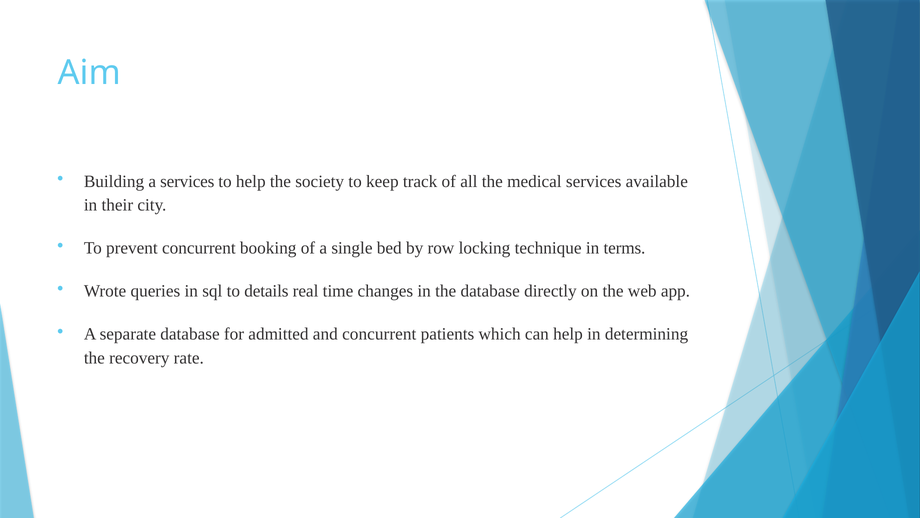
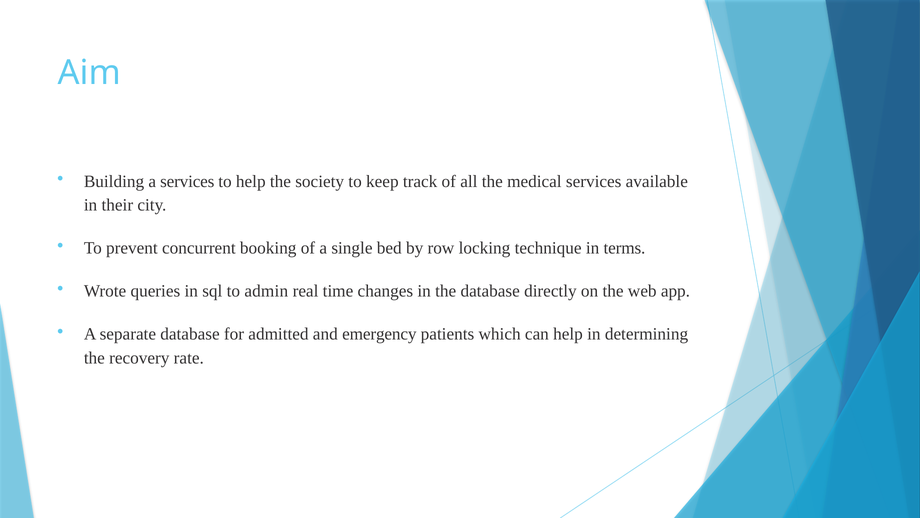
details: details -> admin
and concurrent: concurrent -> emergency
